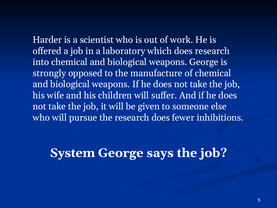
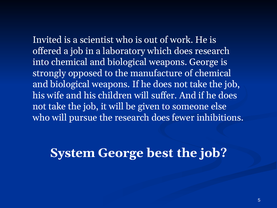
Harder: Harder -> Invited
says: says -> best
